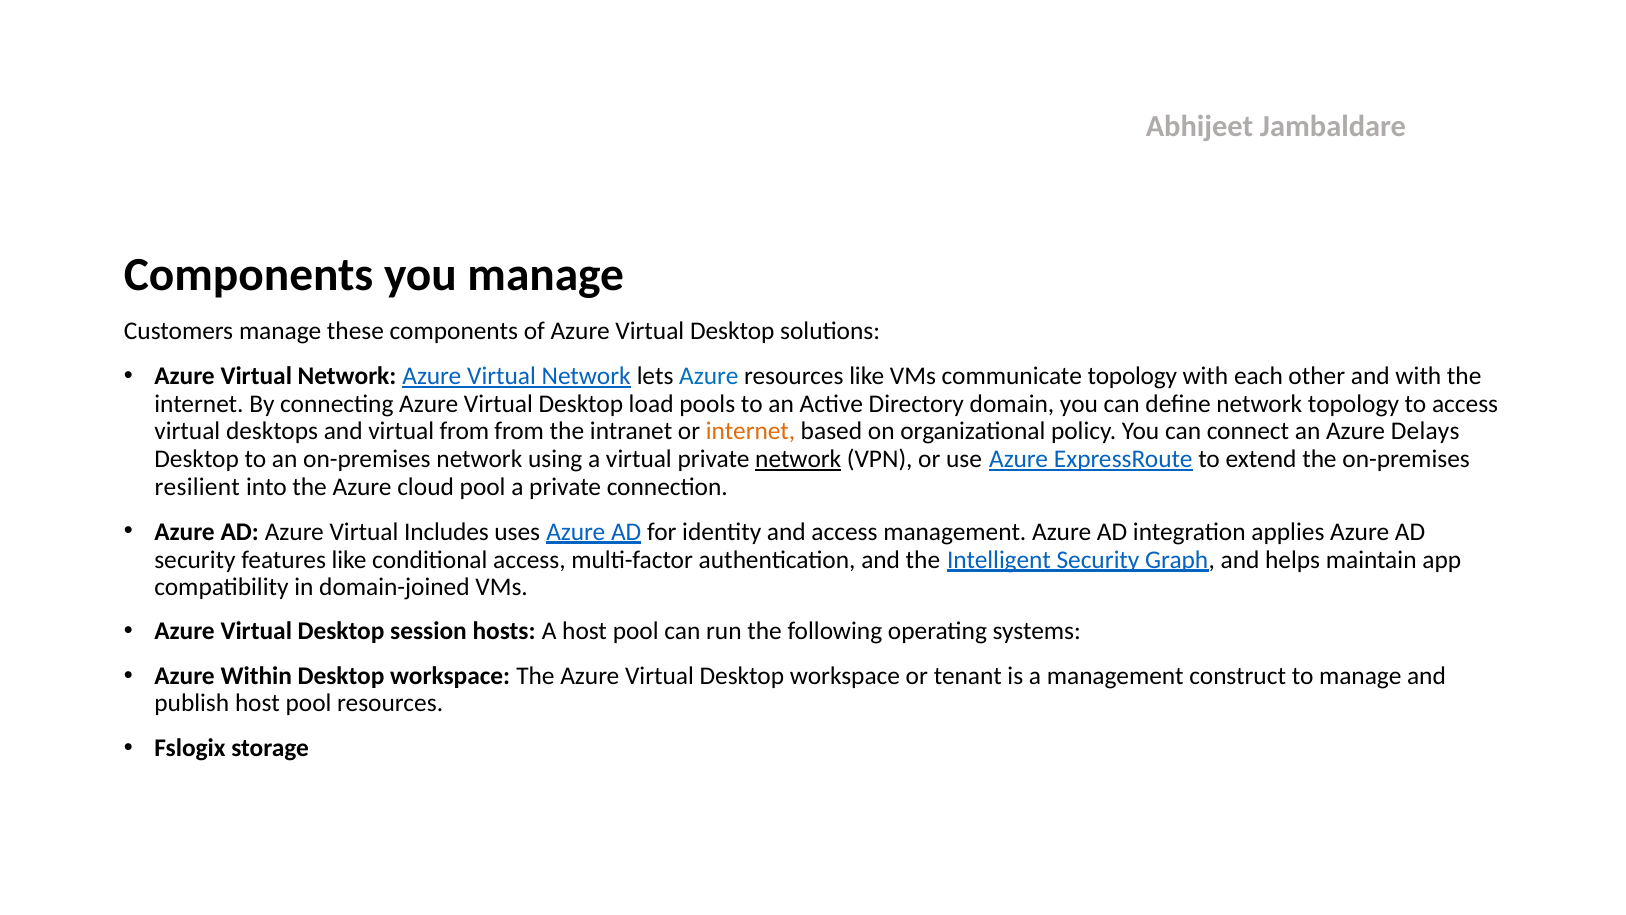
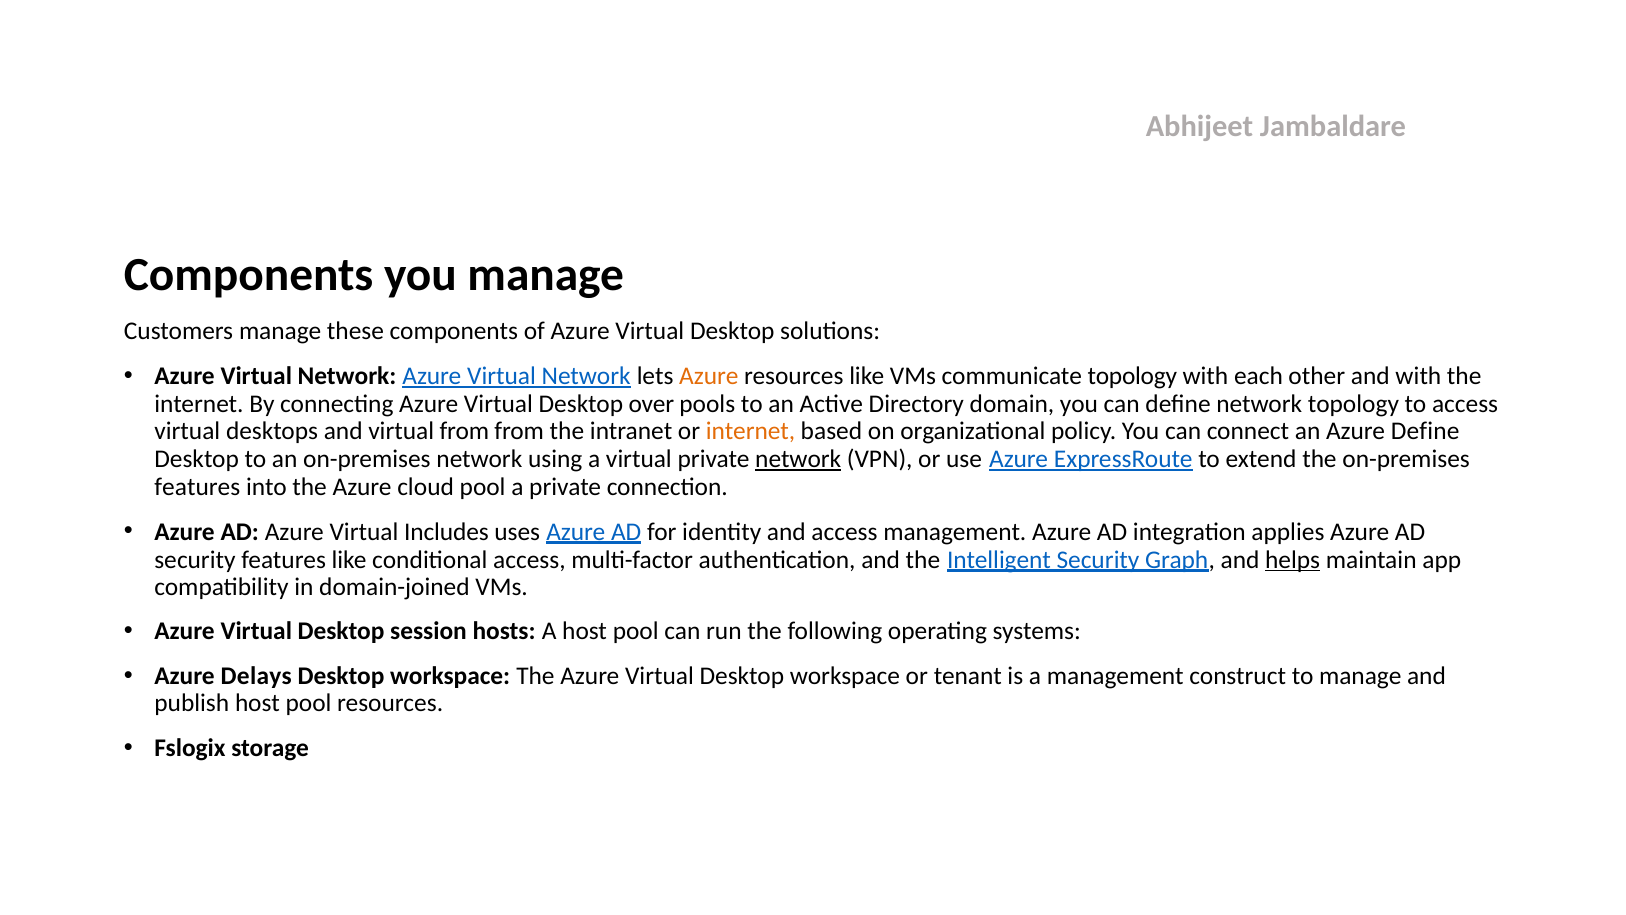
Azure at (709, 376) colour: blue -> orange
load: load -> over
Azure Delays: Delays -> Define
resilient at (197, 487): resilient -> features
helps underline: none -> present
Within: Within -> Delays
